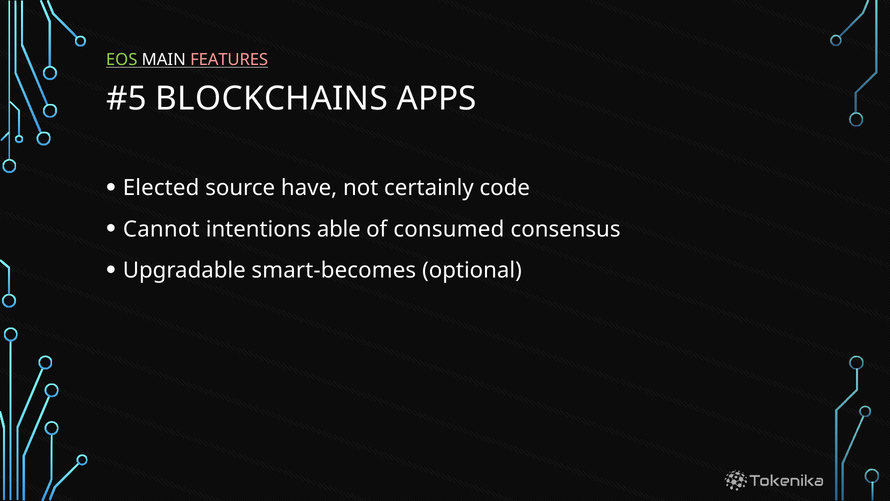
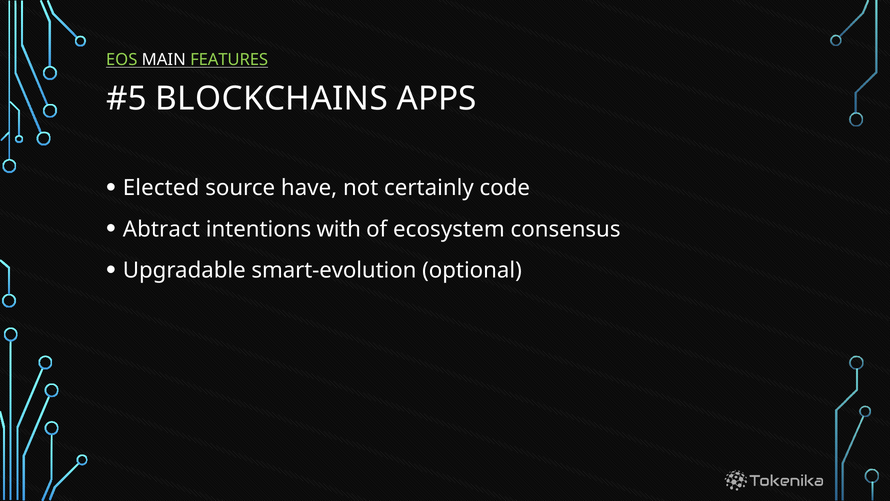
FEATURES colour: pink -> light green
Cannot: Cannot -> Abtract
able: able -> with
consumed: consumed -> ecosystem
smart-becomes: smart-becomes -> smart-evolution
